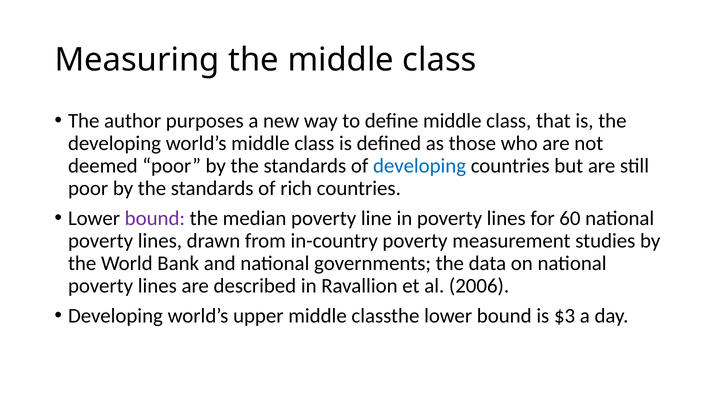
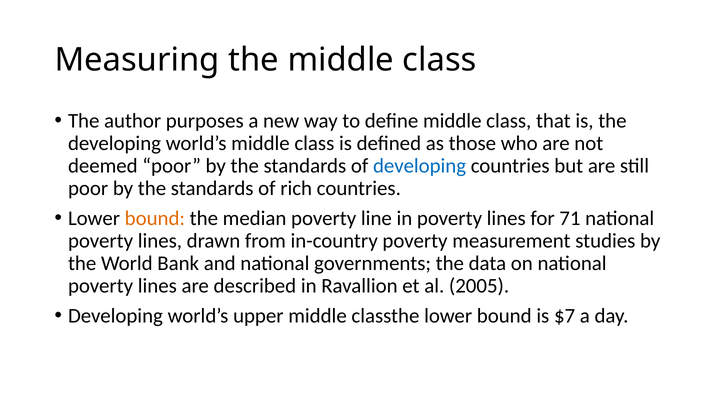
bound at (155, 219) colour: purple -> orange
60: 60 -> 71
2006: 2006 -> 2005
$3: $3 -> $7
